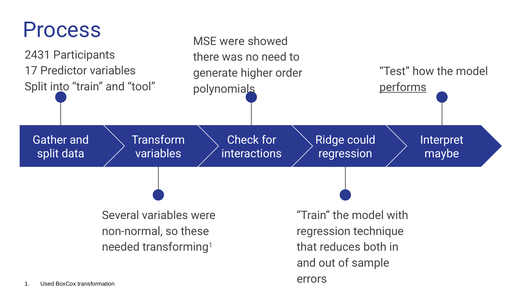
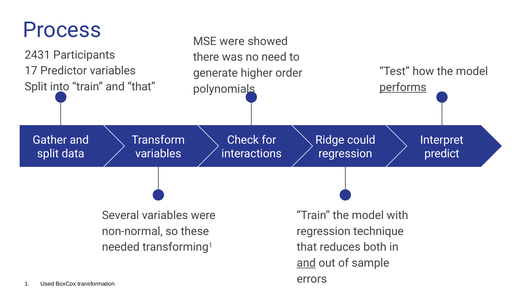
and tool: tool -> that
maybe: maybe -> predict
and at (306, 263) underline: none -> present
